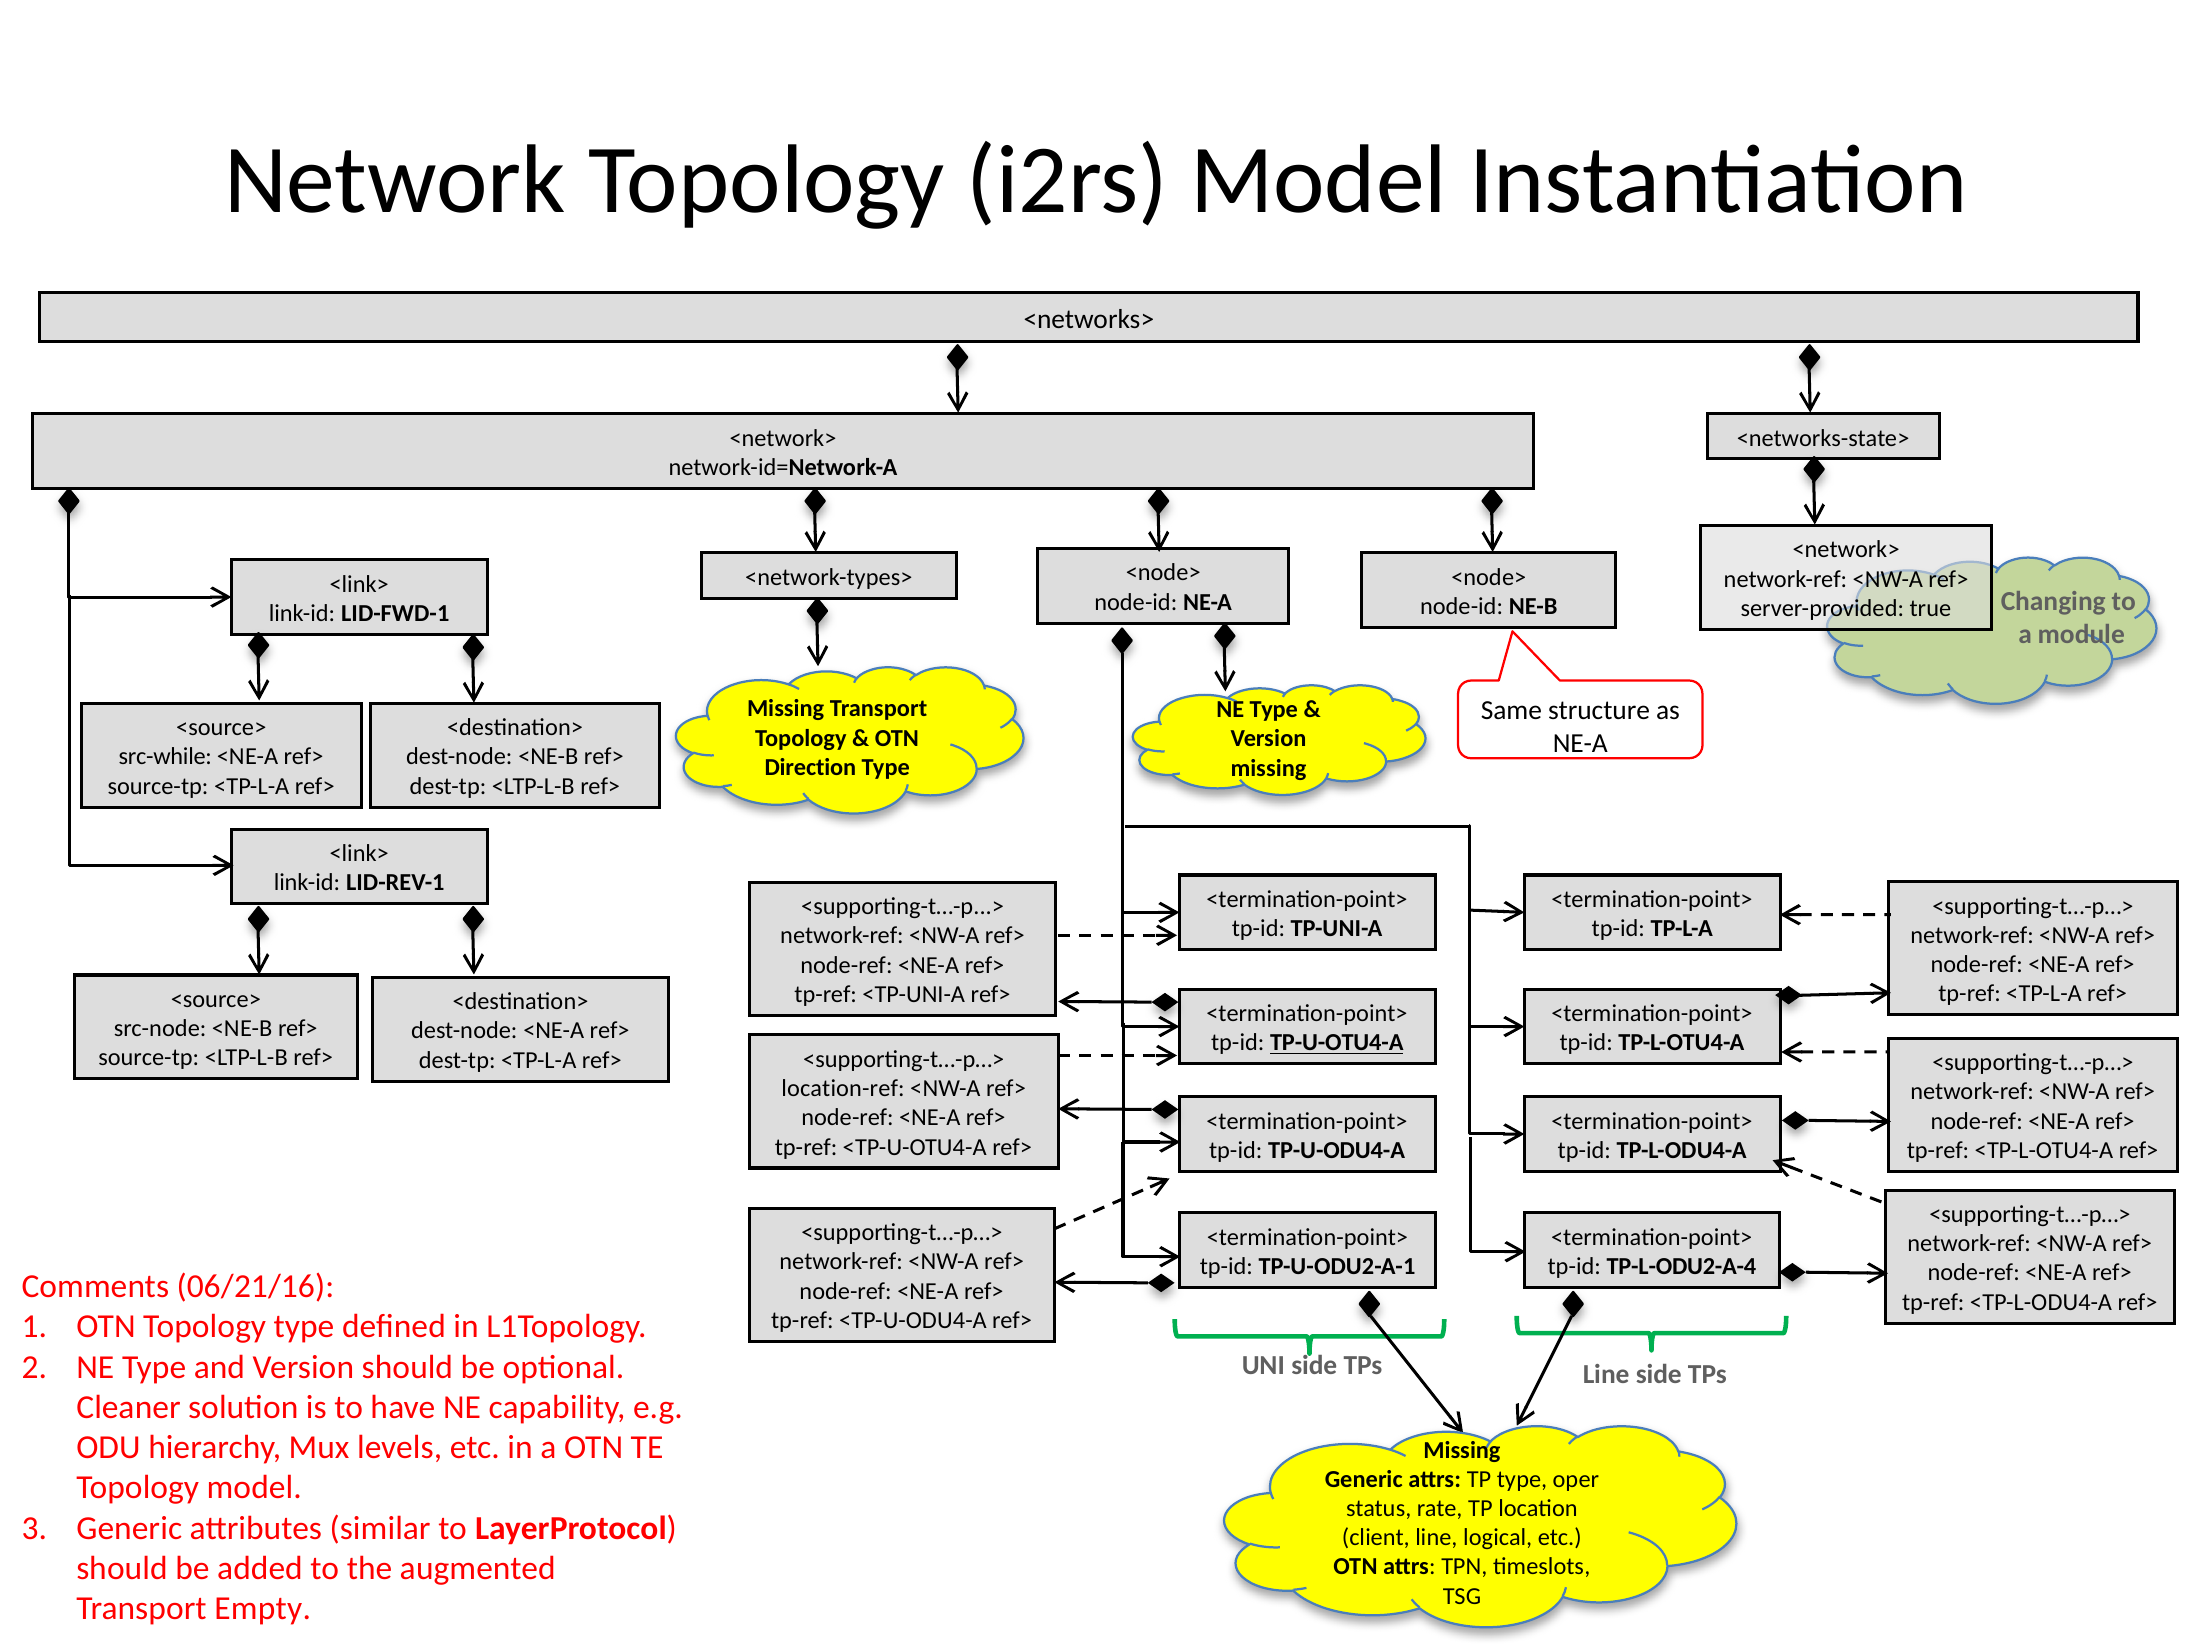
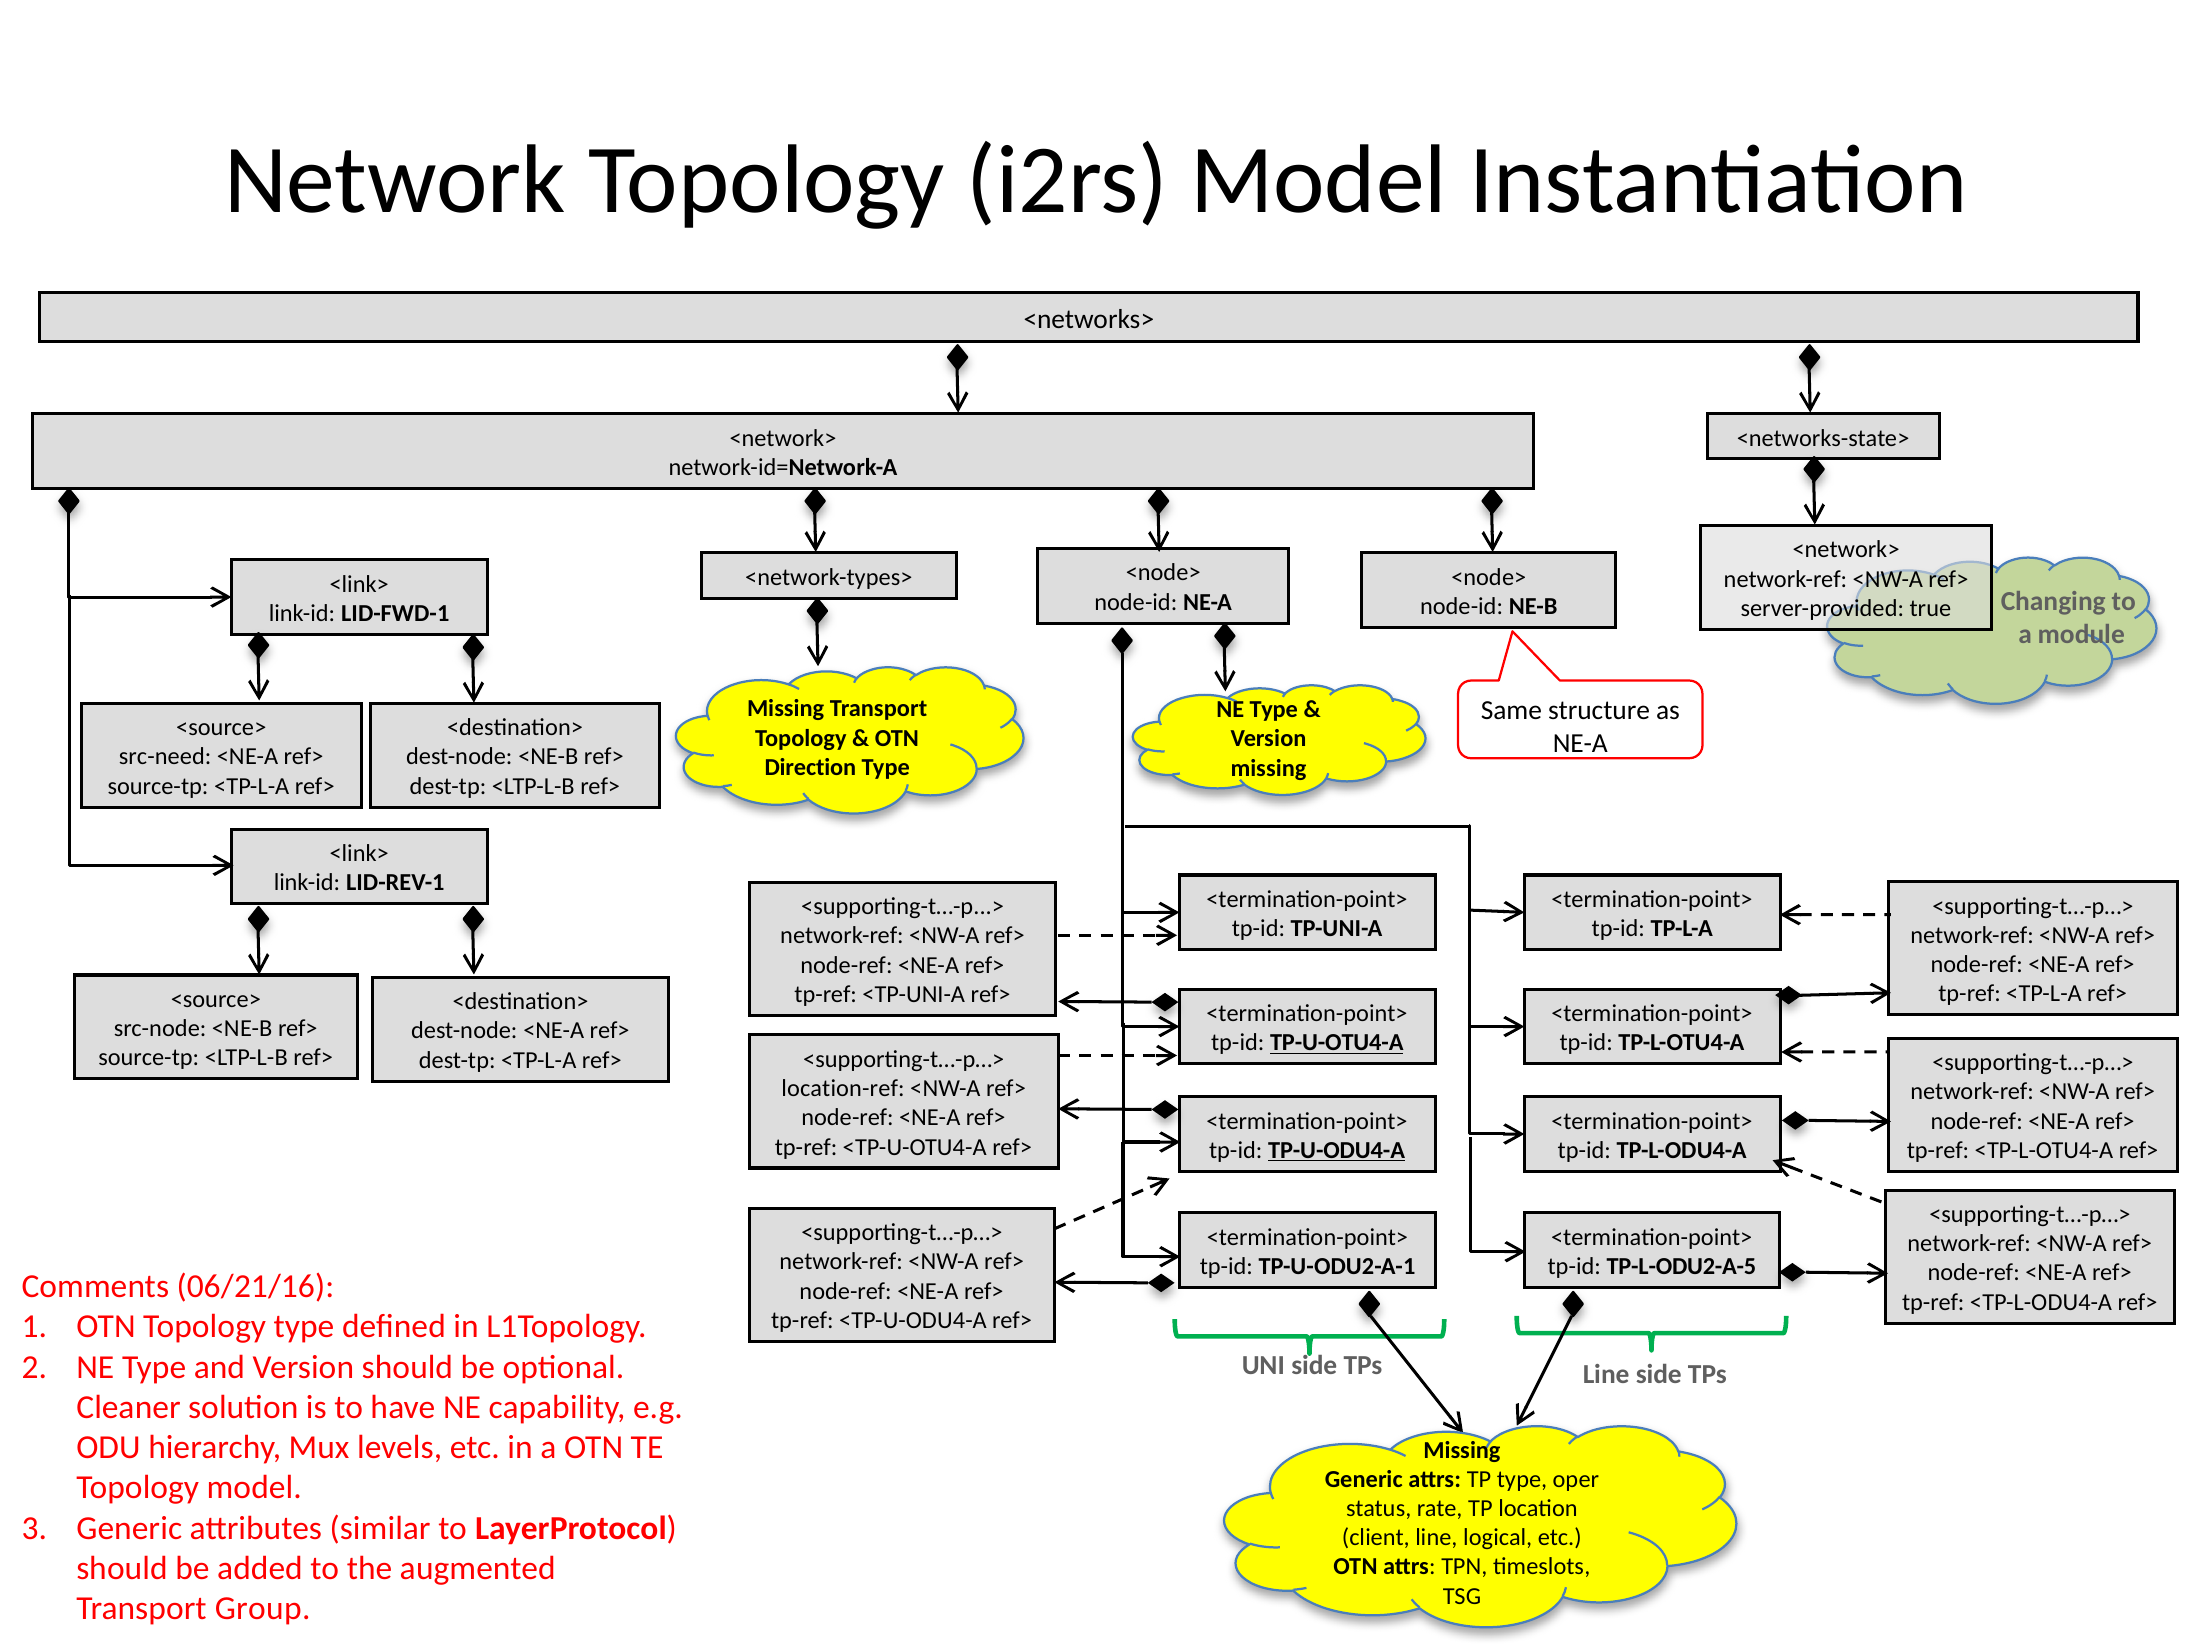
src-while: src-while -> src-need
TP-U-ODU4-A underline: none -> present
TP-L-ODU2-A-4: TP-L-ODU2-A-4 -> TP-L-ODU2-A-5
Empty: Empty -> Group
